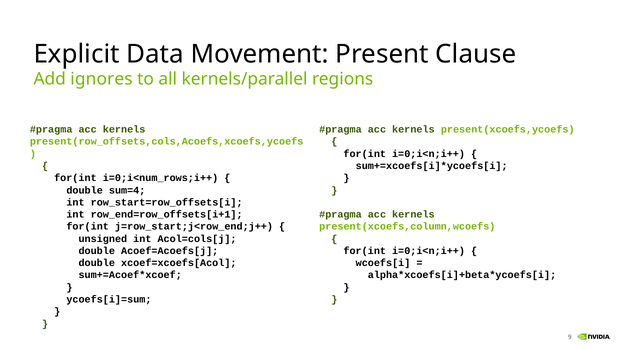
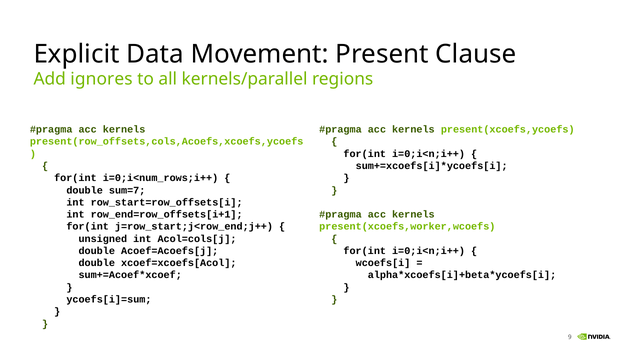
sum=4: sum=4 -> sum=7
present(xcoefs,column,wcoefs: present(xcoefs,column,wcoefs -> present(xcoefs,worker,wcoefs
